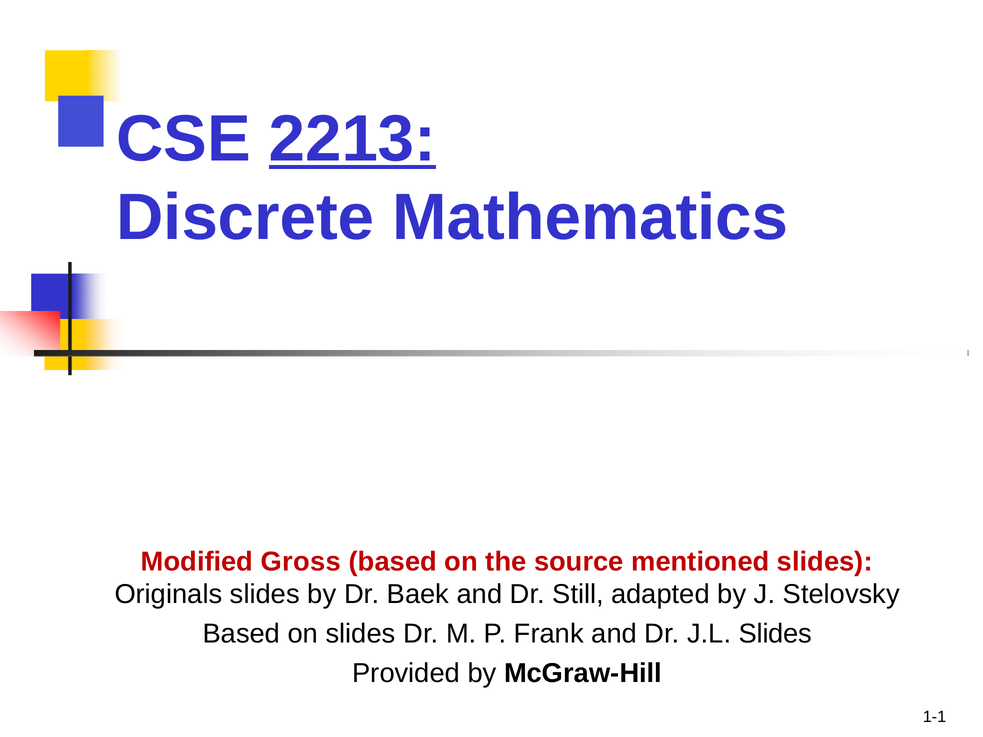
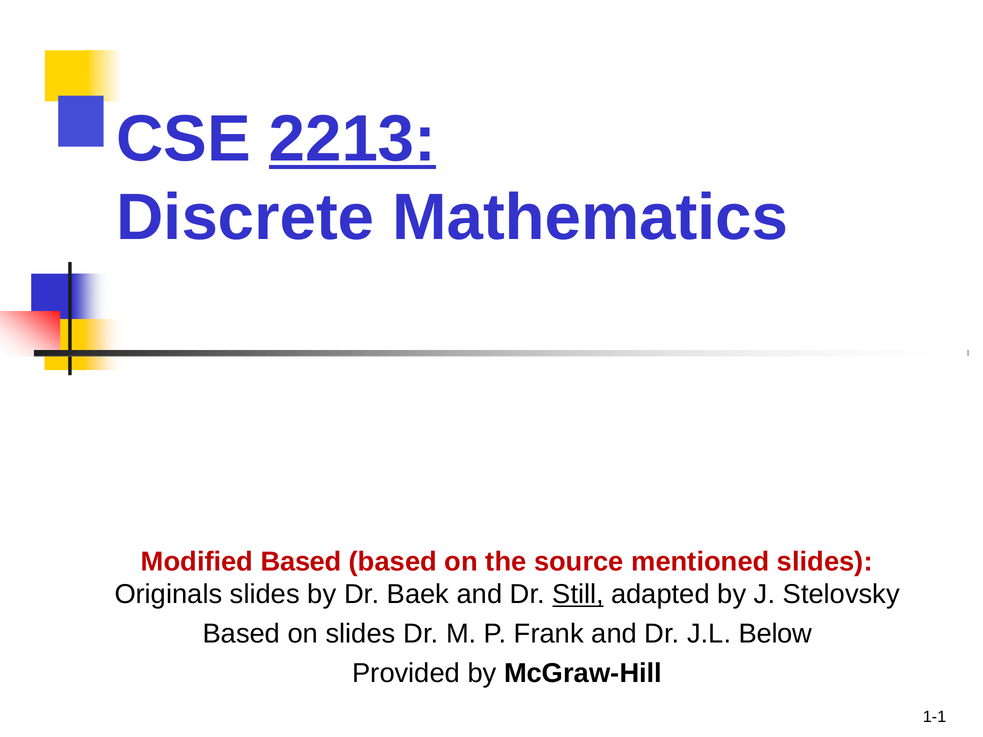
Modified Gross: Gross -> Based
Still underline: none -> present
J.L Slides: Slides -> Below
